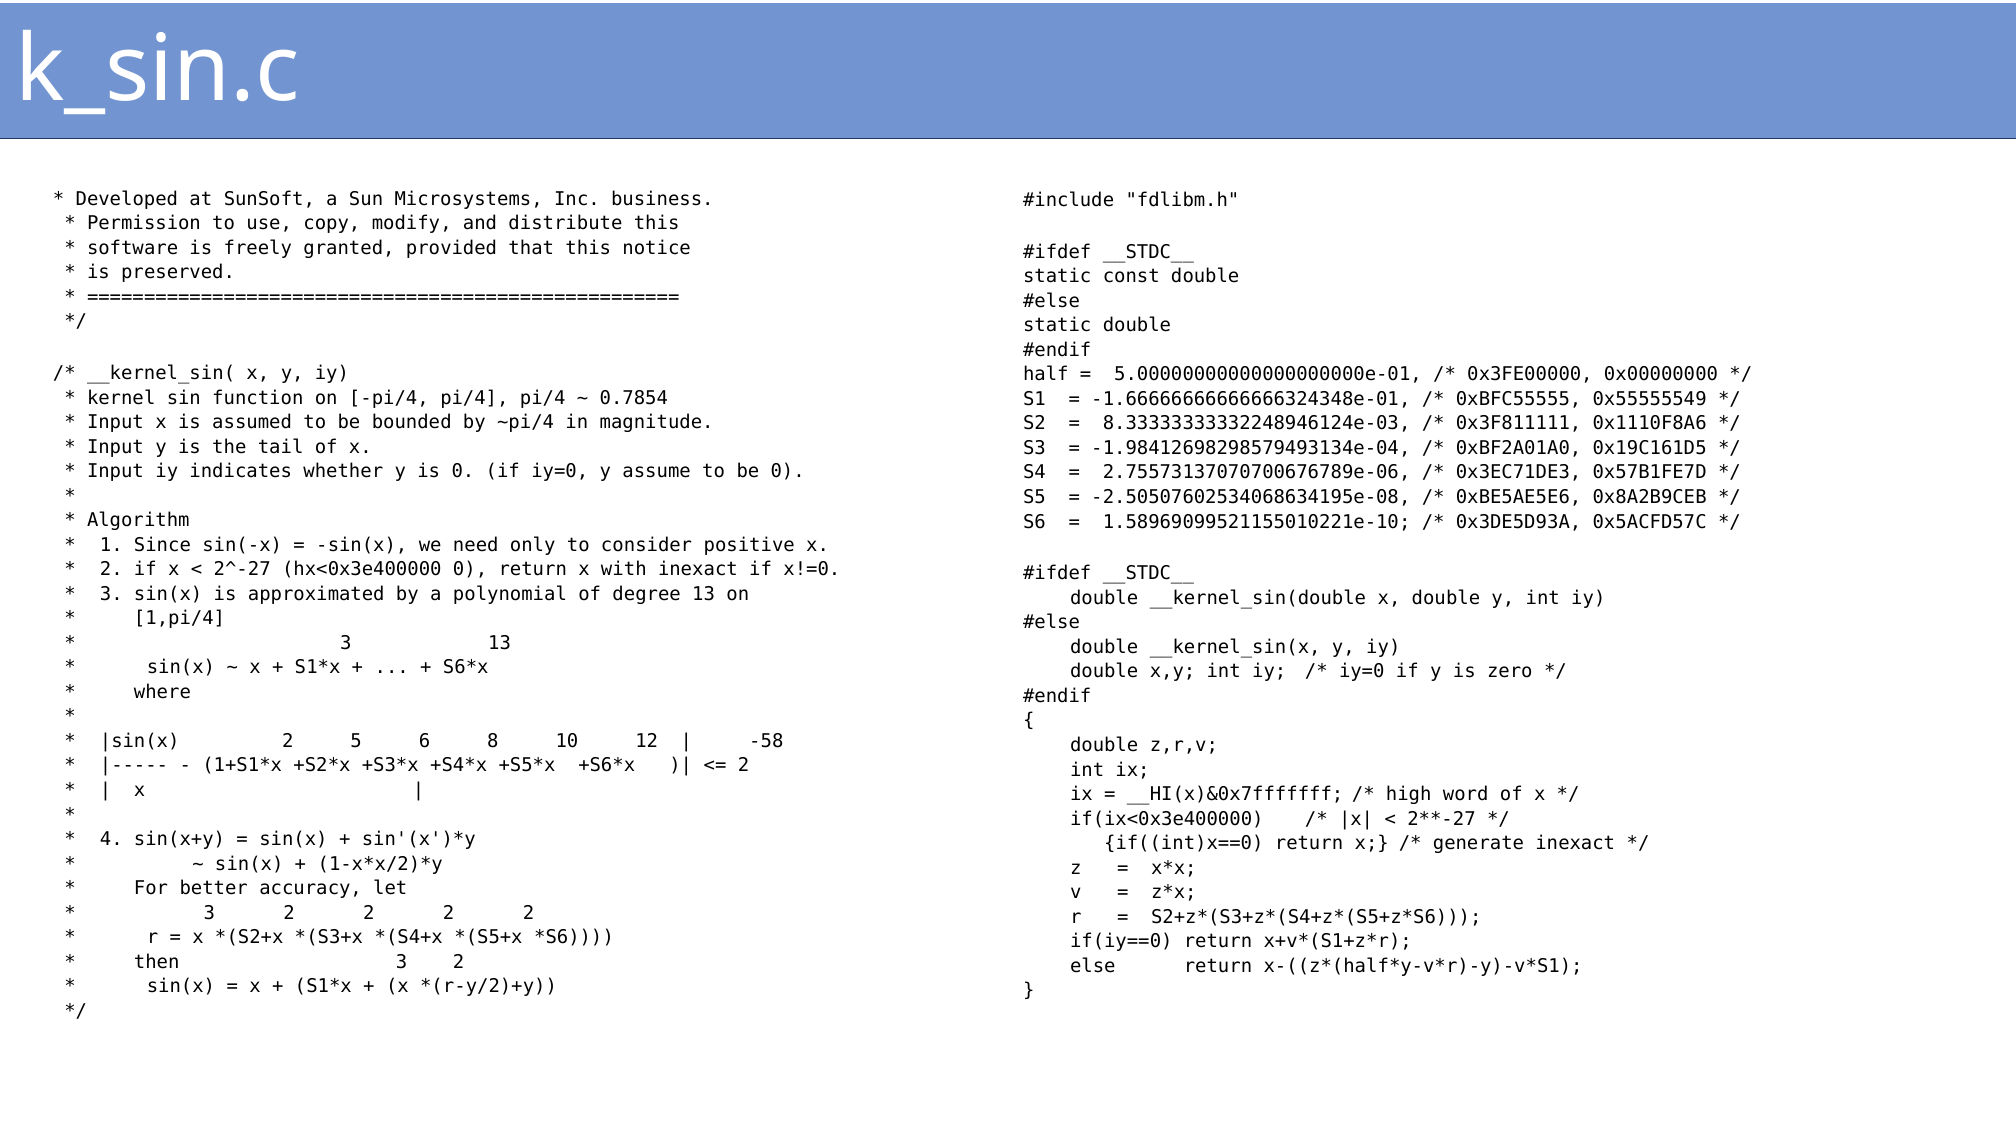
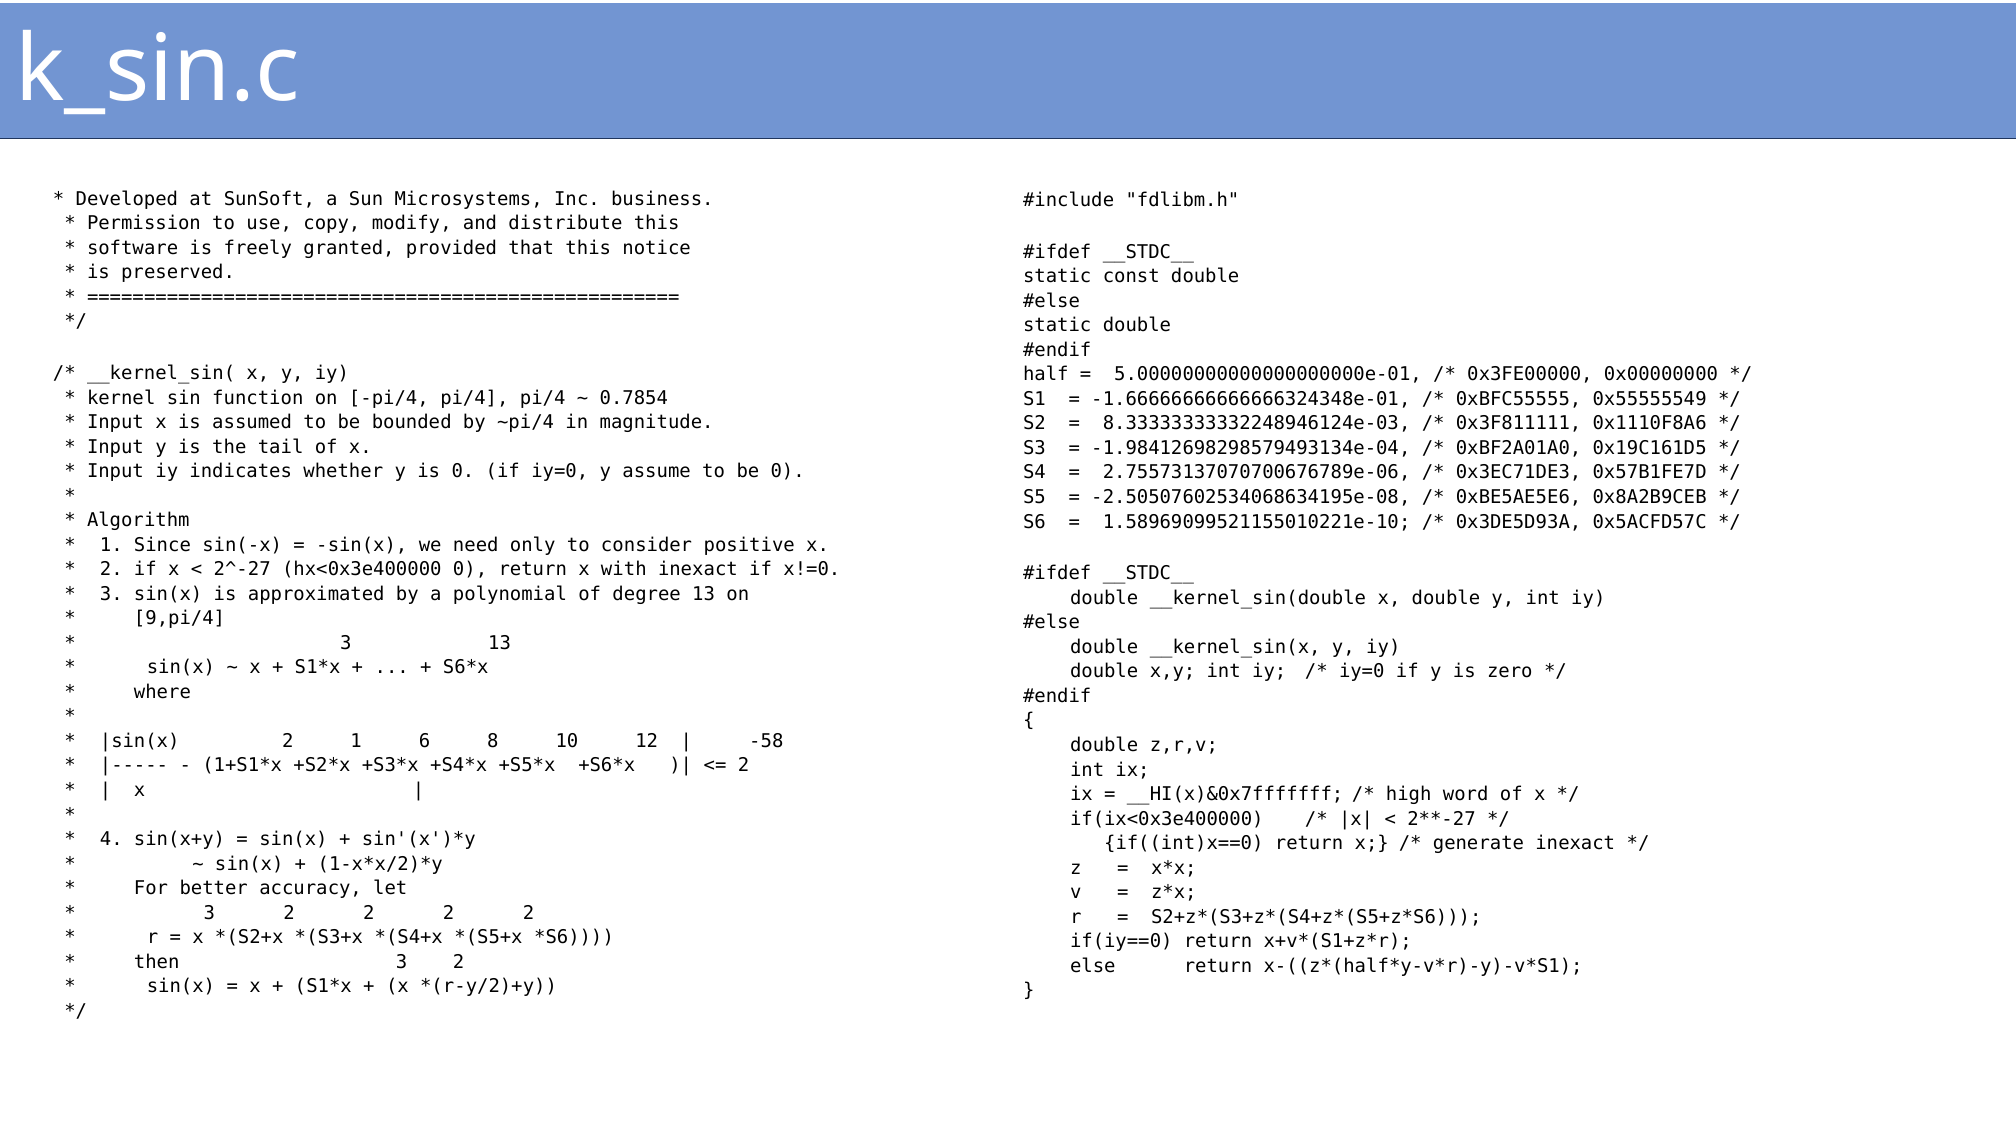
1,pi/4: 1,pi/4 -> 9,pi/4
2 5: 5 -> 1
